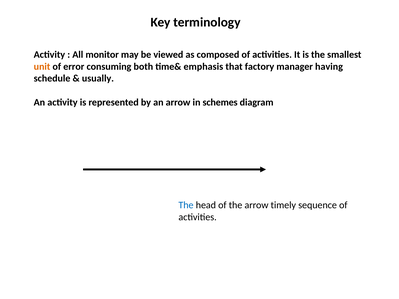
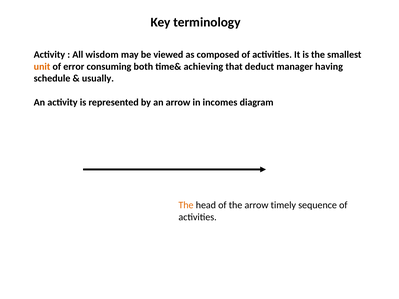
monitor: monitor -> wisdom
emphasis: emphasis -> achieving
factory: factory -> deduct
schemes: schemes -> incomes
The at (186, 205) colour: blue -> orange
